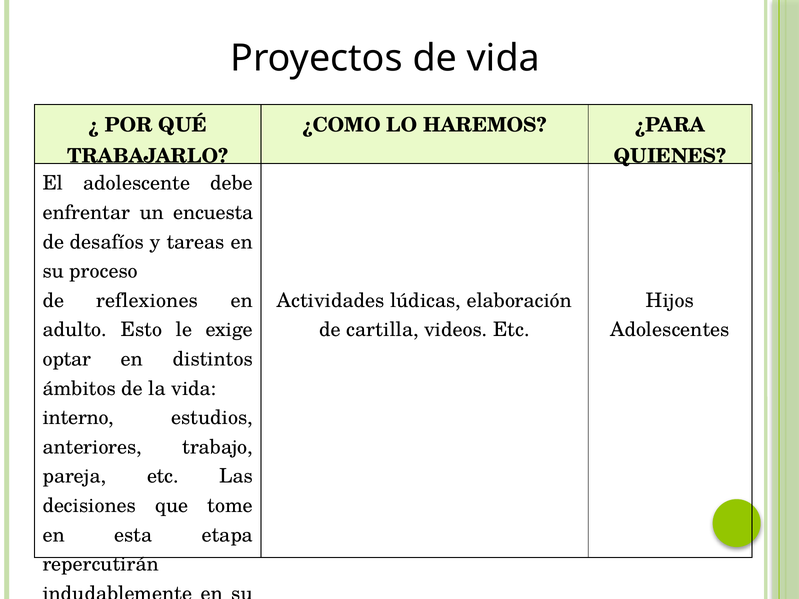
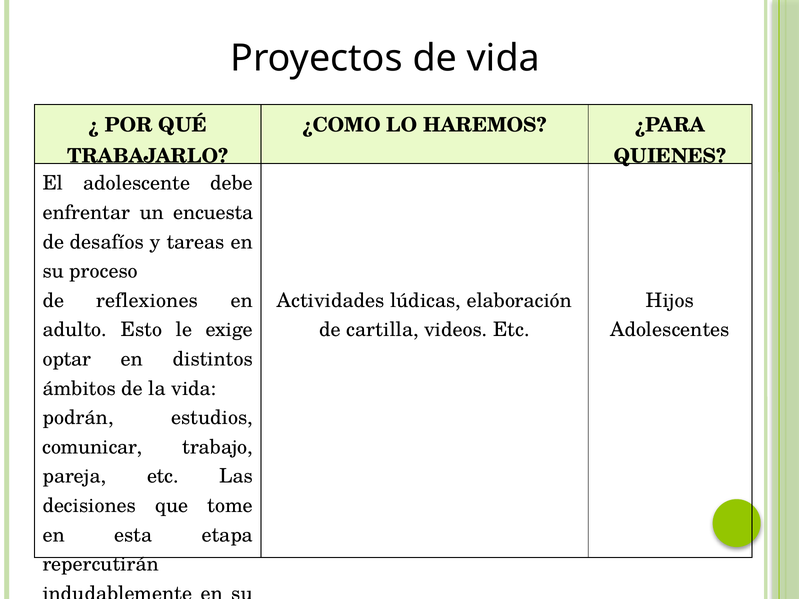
interno: interno -> podrán
anteriores: anteriores -> comunicar
